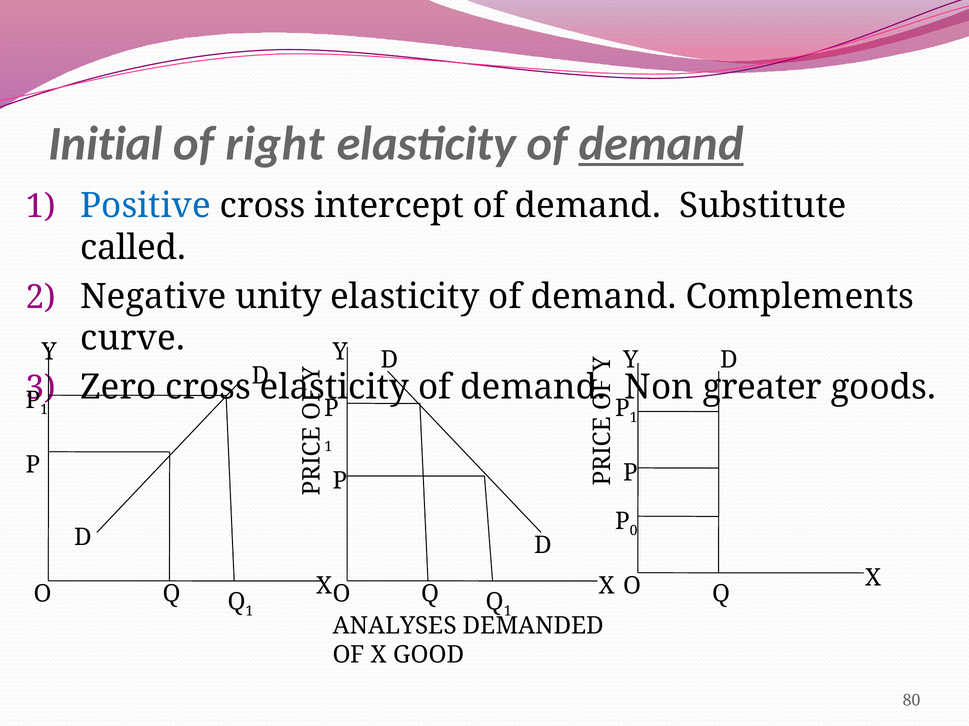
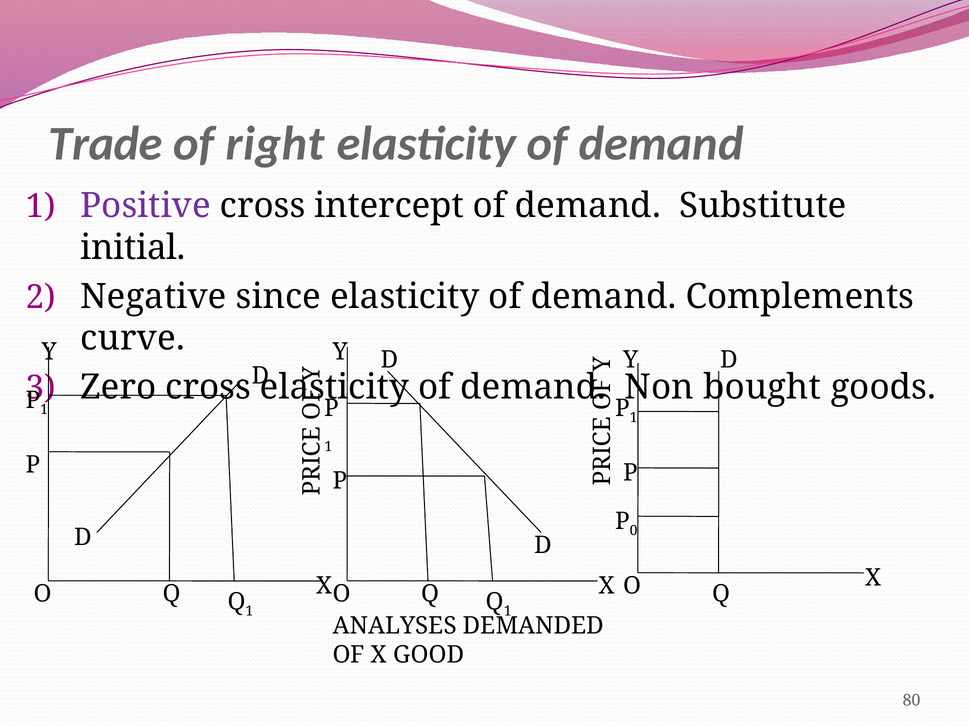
Initial: Initial -> Trade
demand at (661, 144) underline: present -> none
Positive colour: blue -> purple
called: called -> initial
unity: unity -> since
greater: greater -> bought
